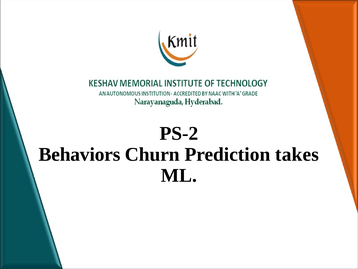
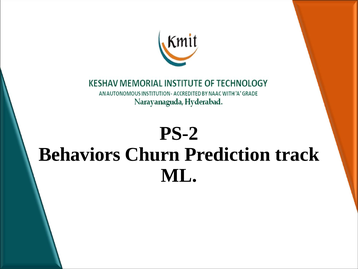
takes: takes -> track
